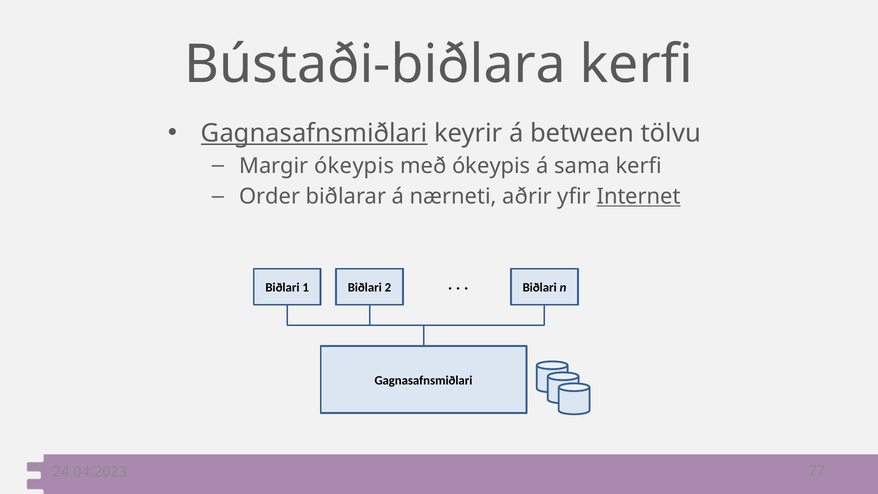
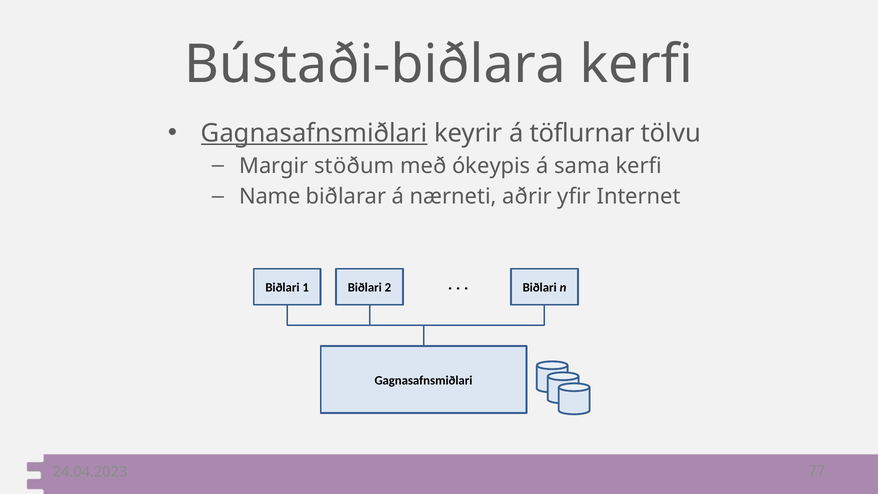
between: between -> töflurnar
Margir ókeypis: ókeypis -> stöðum
Order: Order -> Name
Internet underline: present -> none
